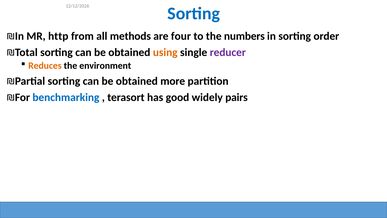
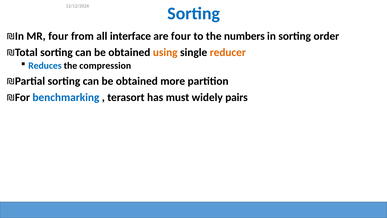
MR http: http -> four
methods: methods -> interface
reducer colour: purple -> orange
Reduces colour: orange -> blue
environment: environment -> compression
good: good -> must
